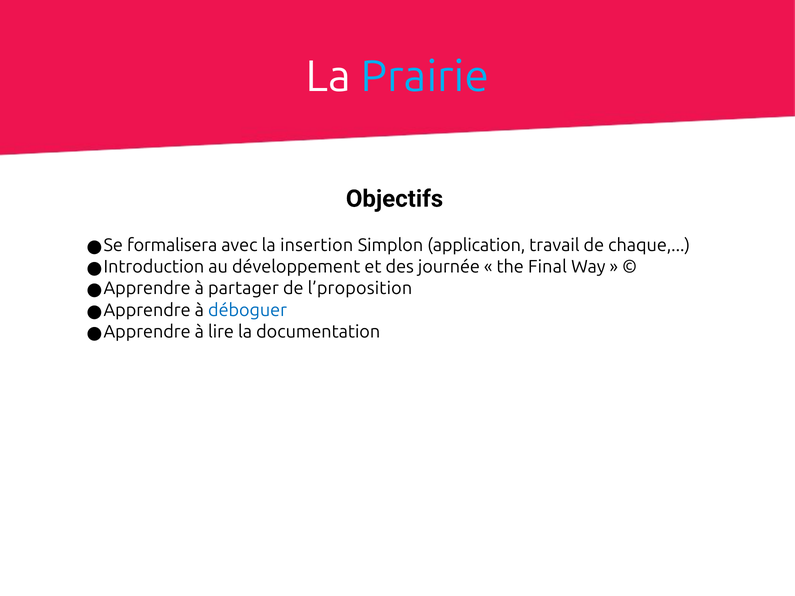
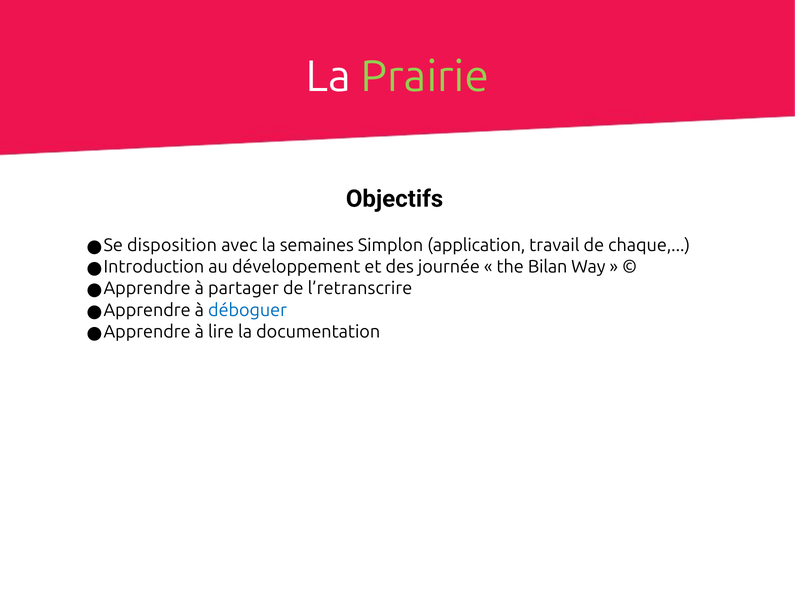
Prairie colour: light blue -> light green
formalisera: formalisera -> disposition
insertion: insertion -> semaines
Final: Final -> Bilan
l’proposition: l’proposition -> l’retranscrire
